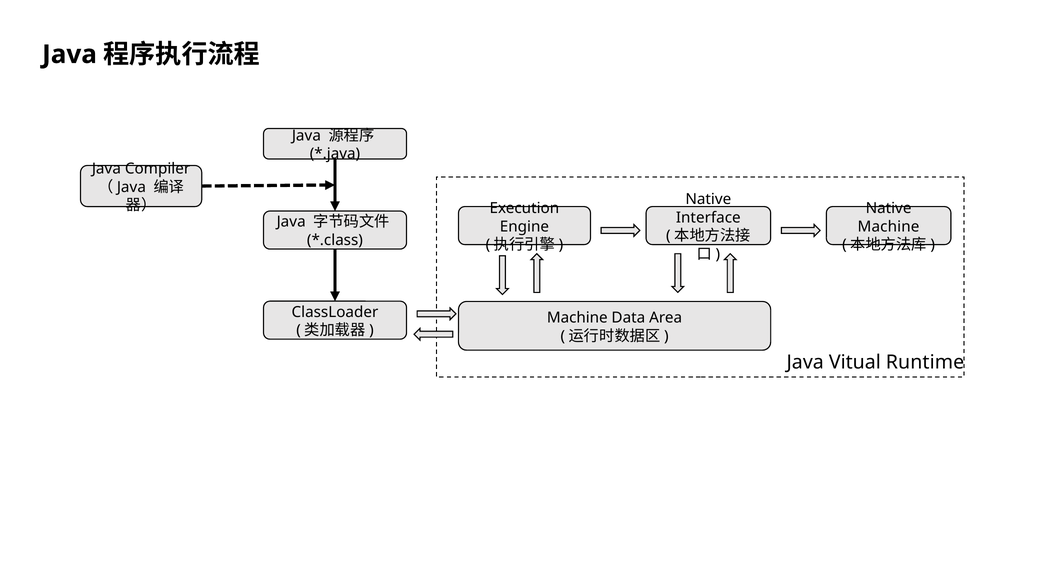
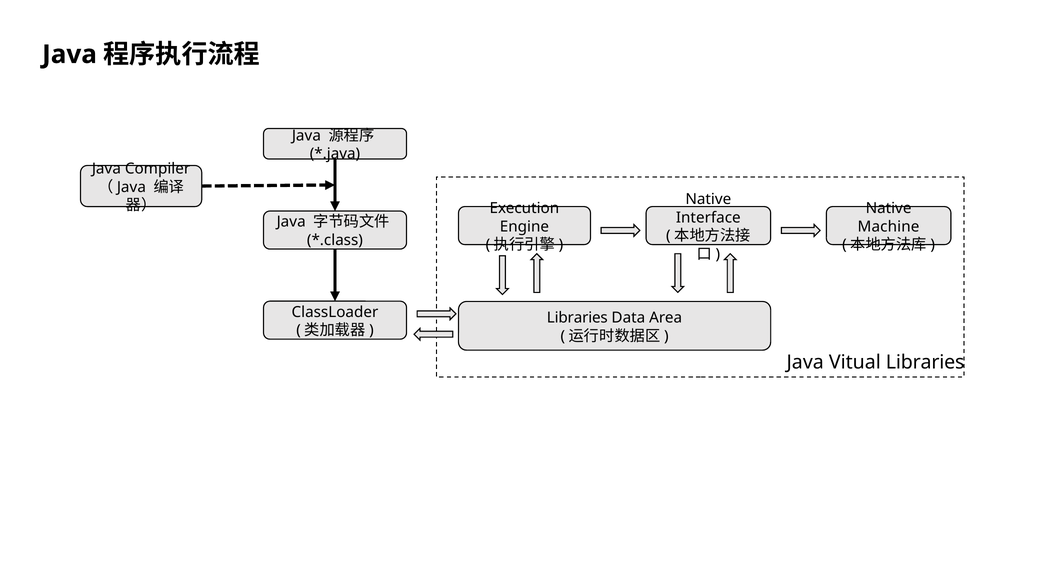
Machine at (577, 318): Machine -> Libraries
Vitual Runtime: Runtime -> Libraries
